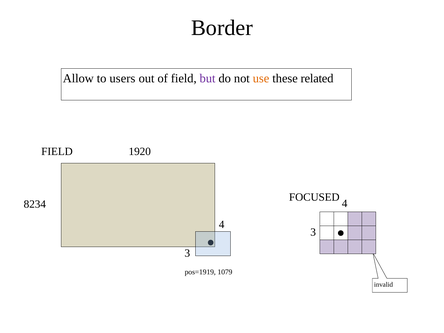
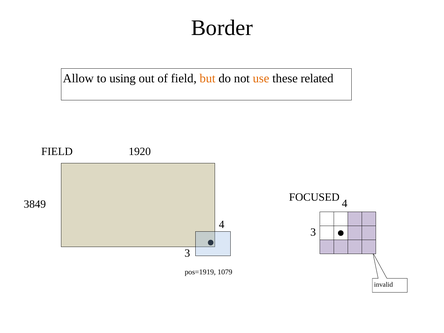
users: users -> using
but colour: purple -> orange
8234: 8234 -> 3849
